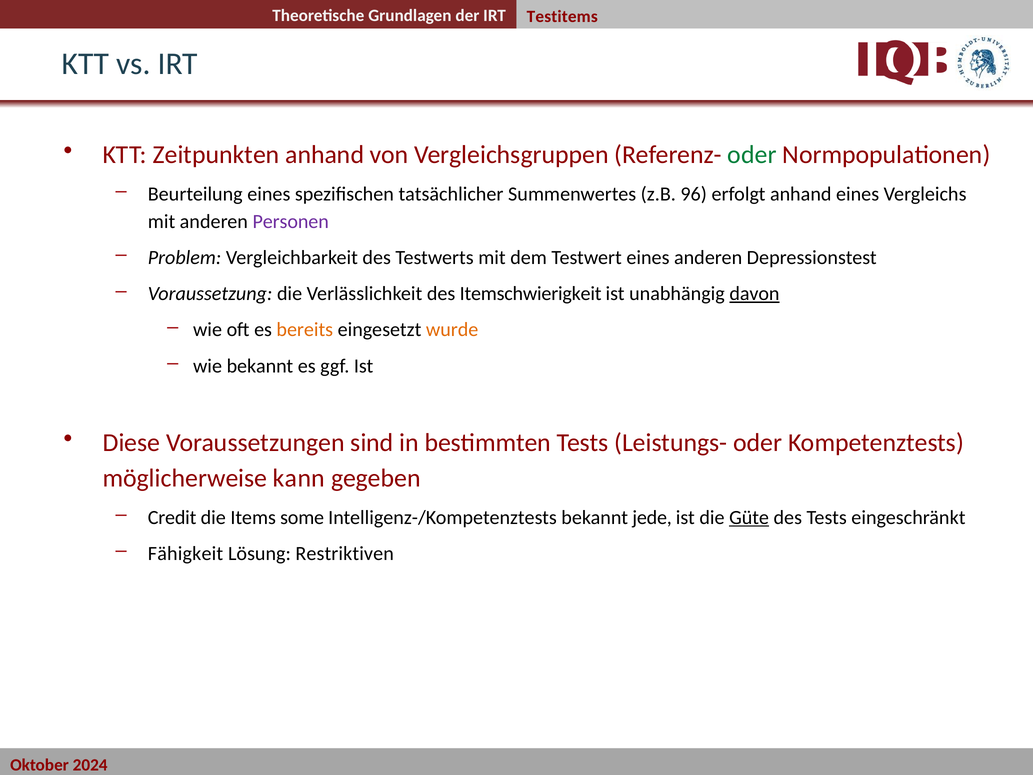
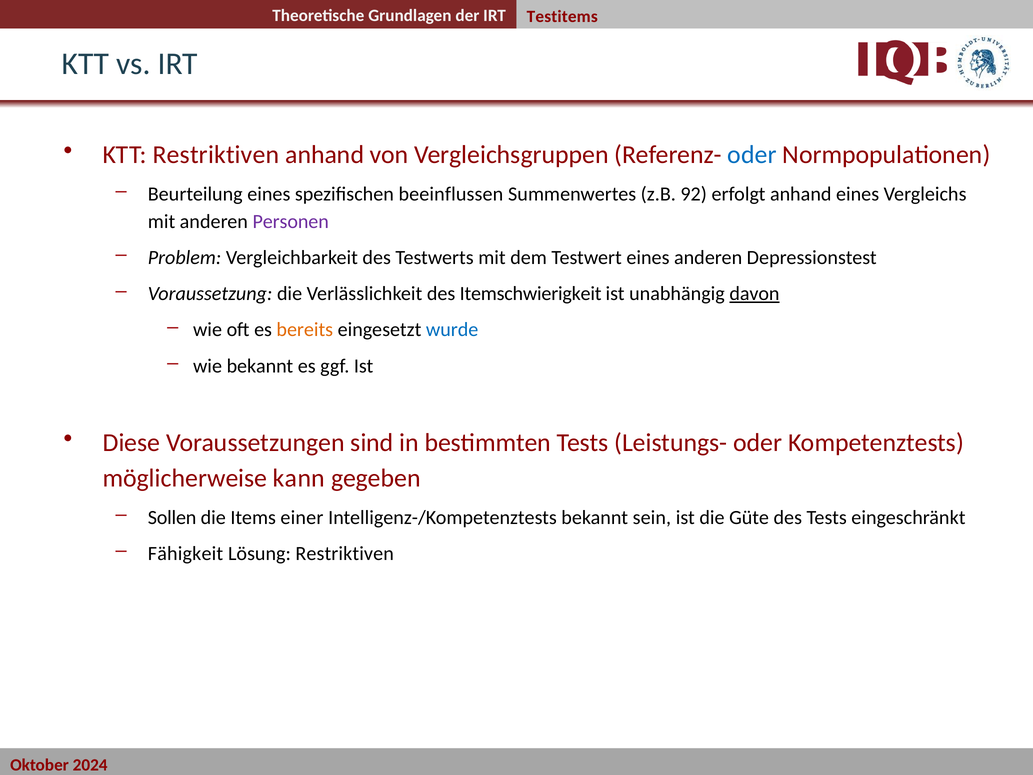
KTT Zeitpunkten: Zeitpunkten -> Restriktiven
oder at (752, 155) colour: green -> blue
tatsächlicher: tatsächlicher -> beeinflussen
96: 96 -> 92
wurde colour: orange -> blue
Credit: Credit -> Sollen
some: some -> einer
jede: jede -> sein
Güte underline: present -> none
